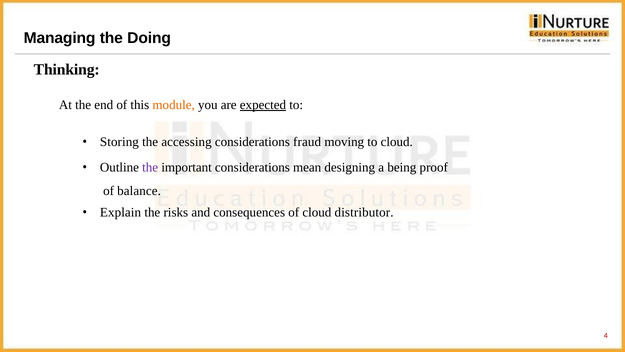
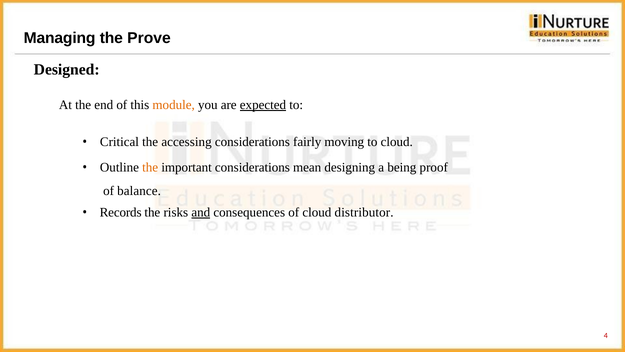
Doing: Doing -> Prove
Thinking: Thinking -> Designed
Storing: Storing -> Critical
fraud: fraud -> fairly
the at (150, 167) colour: purple -> orange
Explain: Explain -> Records
and underline: none -> present
